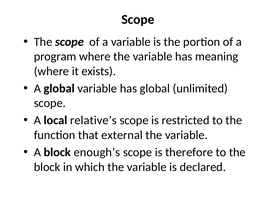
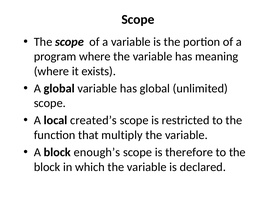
relative’s: relative’s -> created’s
external: external -> multiply
